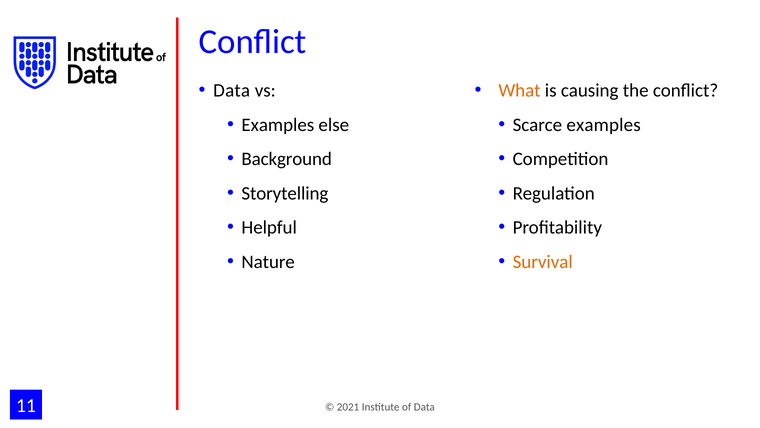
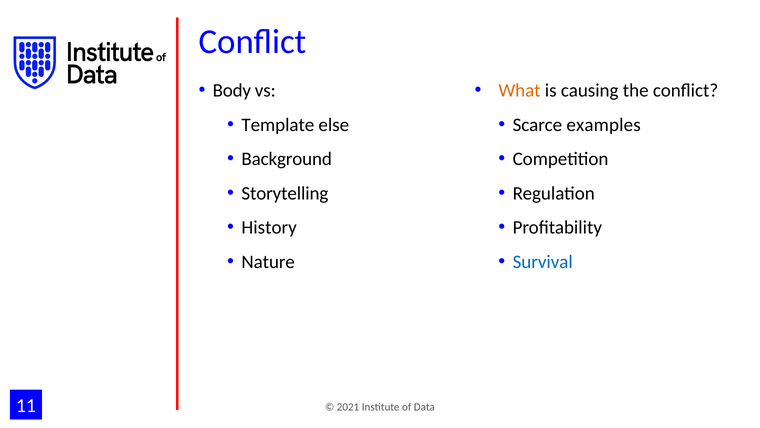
Data at (232, 91): Data -> Body
Examples at (278, 125): Examples -> Template
Helpful: Helpful -> History
Survival colour: orange -> blue
